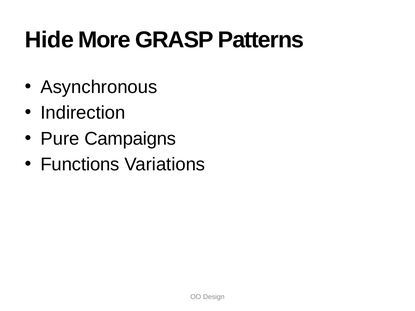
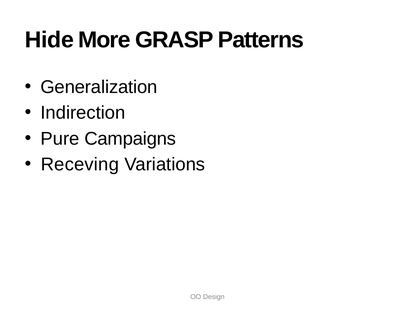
Asynchronous: Asynchronous -> Generalization
Functions: Functions -> Receving
